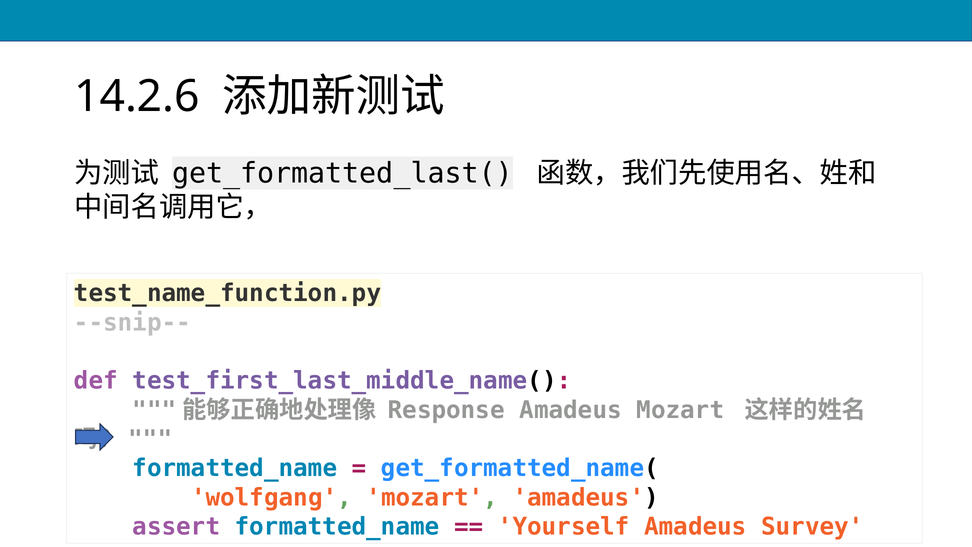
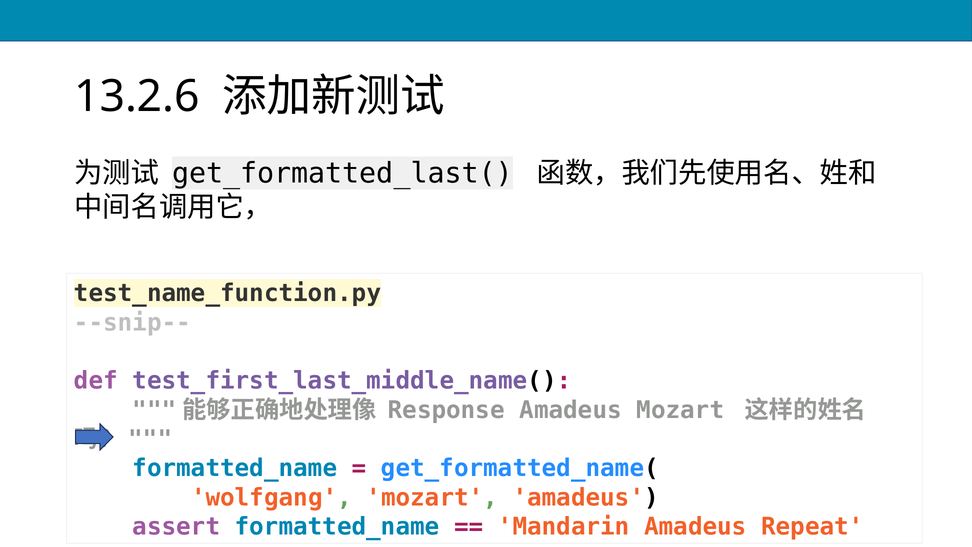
14.2.6: 14.2.6 -> 13.2.6
Yourself: Yourself -> Mandarin
Survey: Survey -> Repeat
